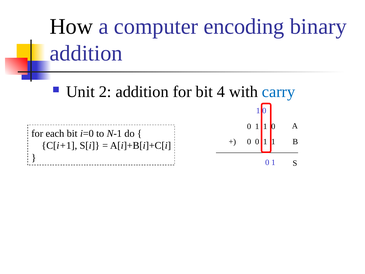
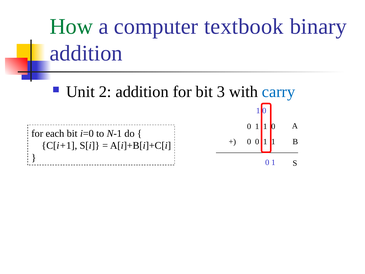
How colour: black -> green
encoding: encoding -> textbook
4: 4 -> 3
